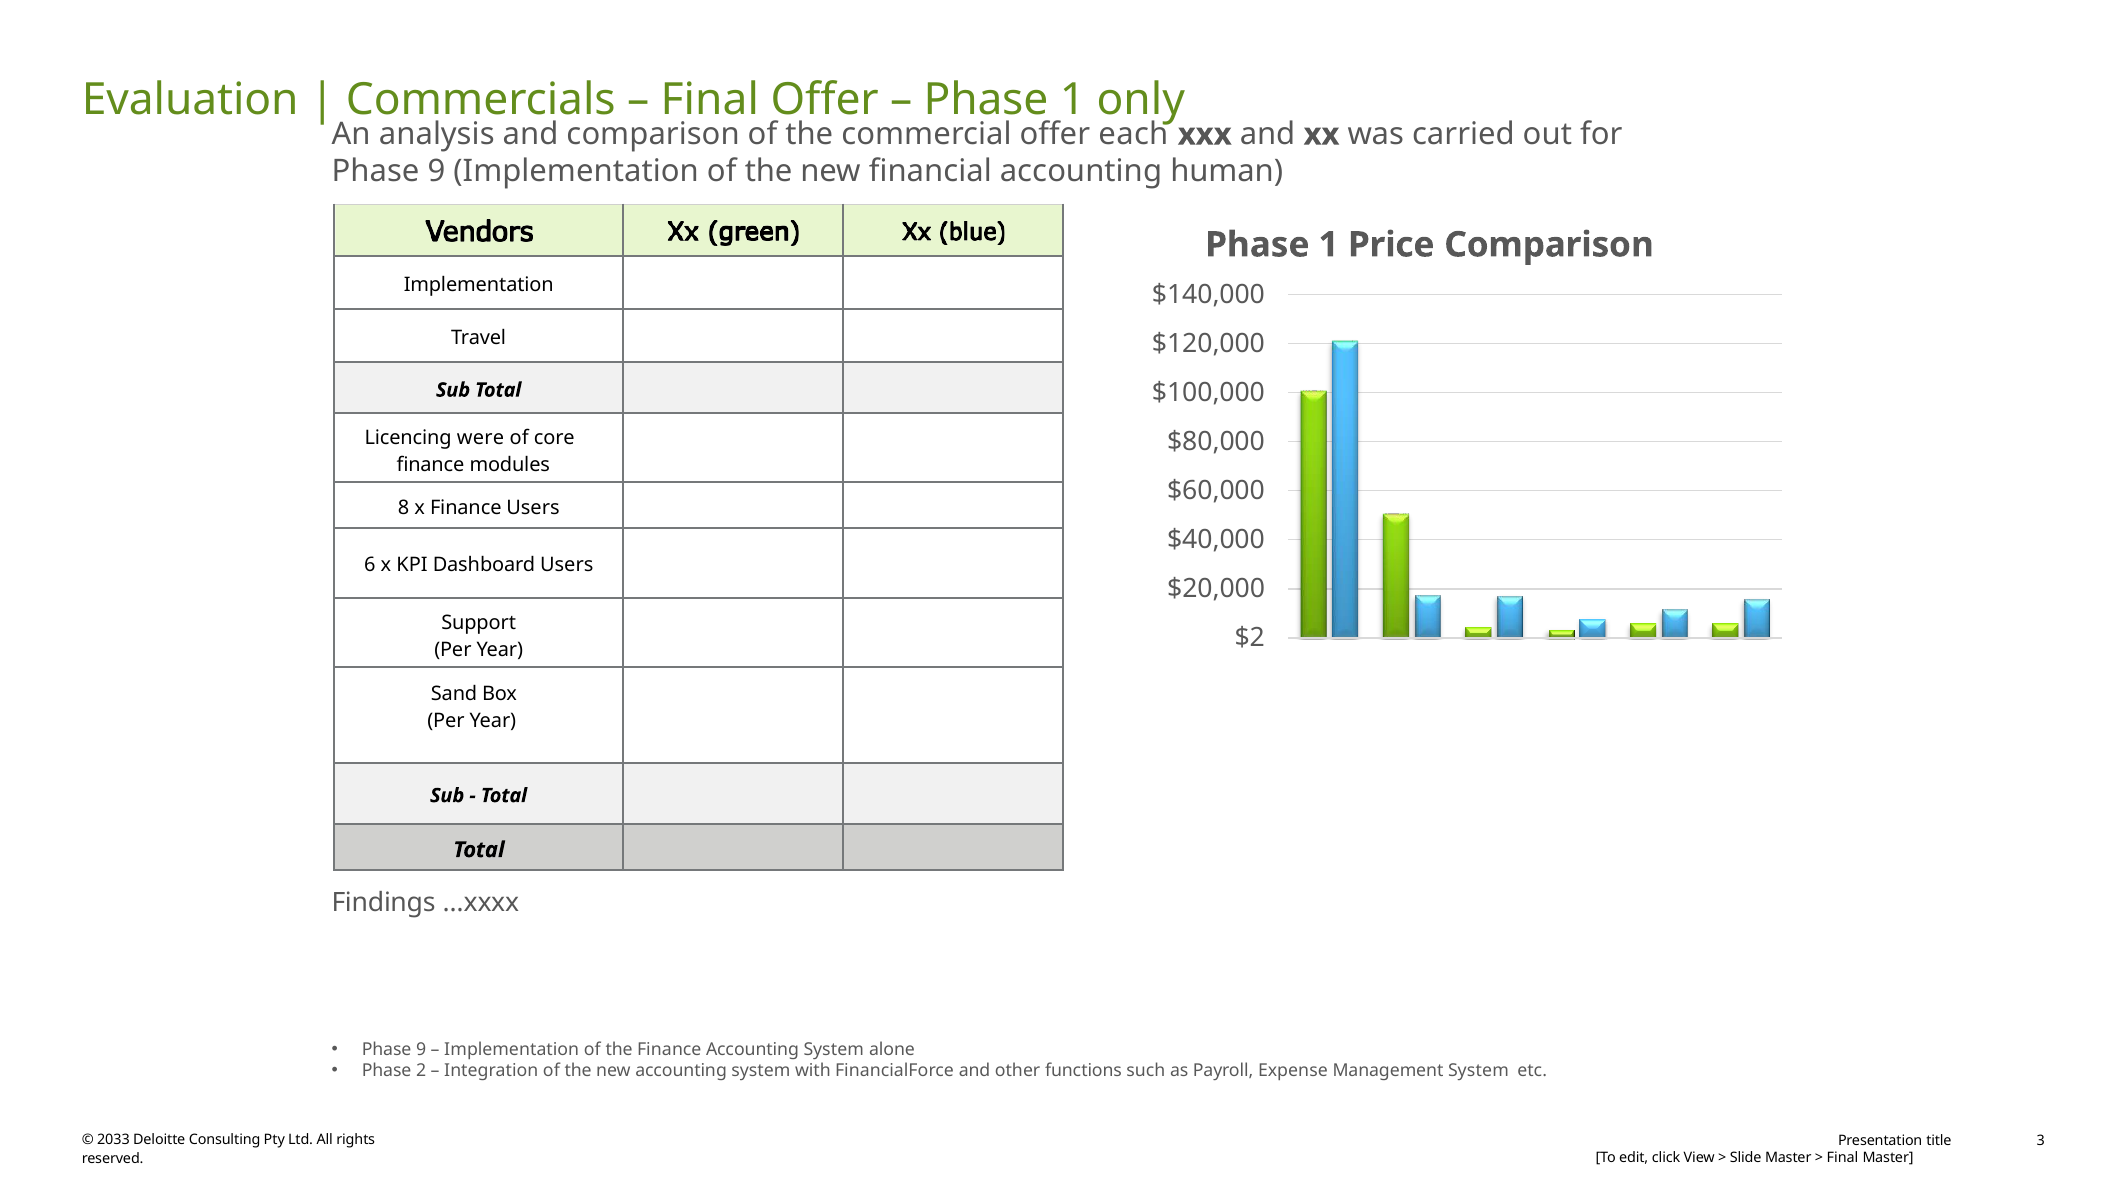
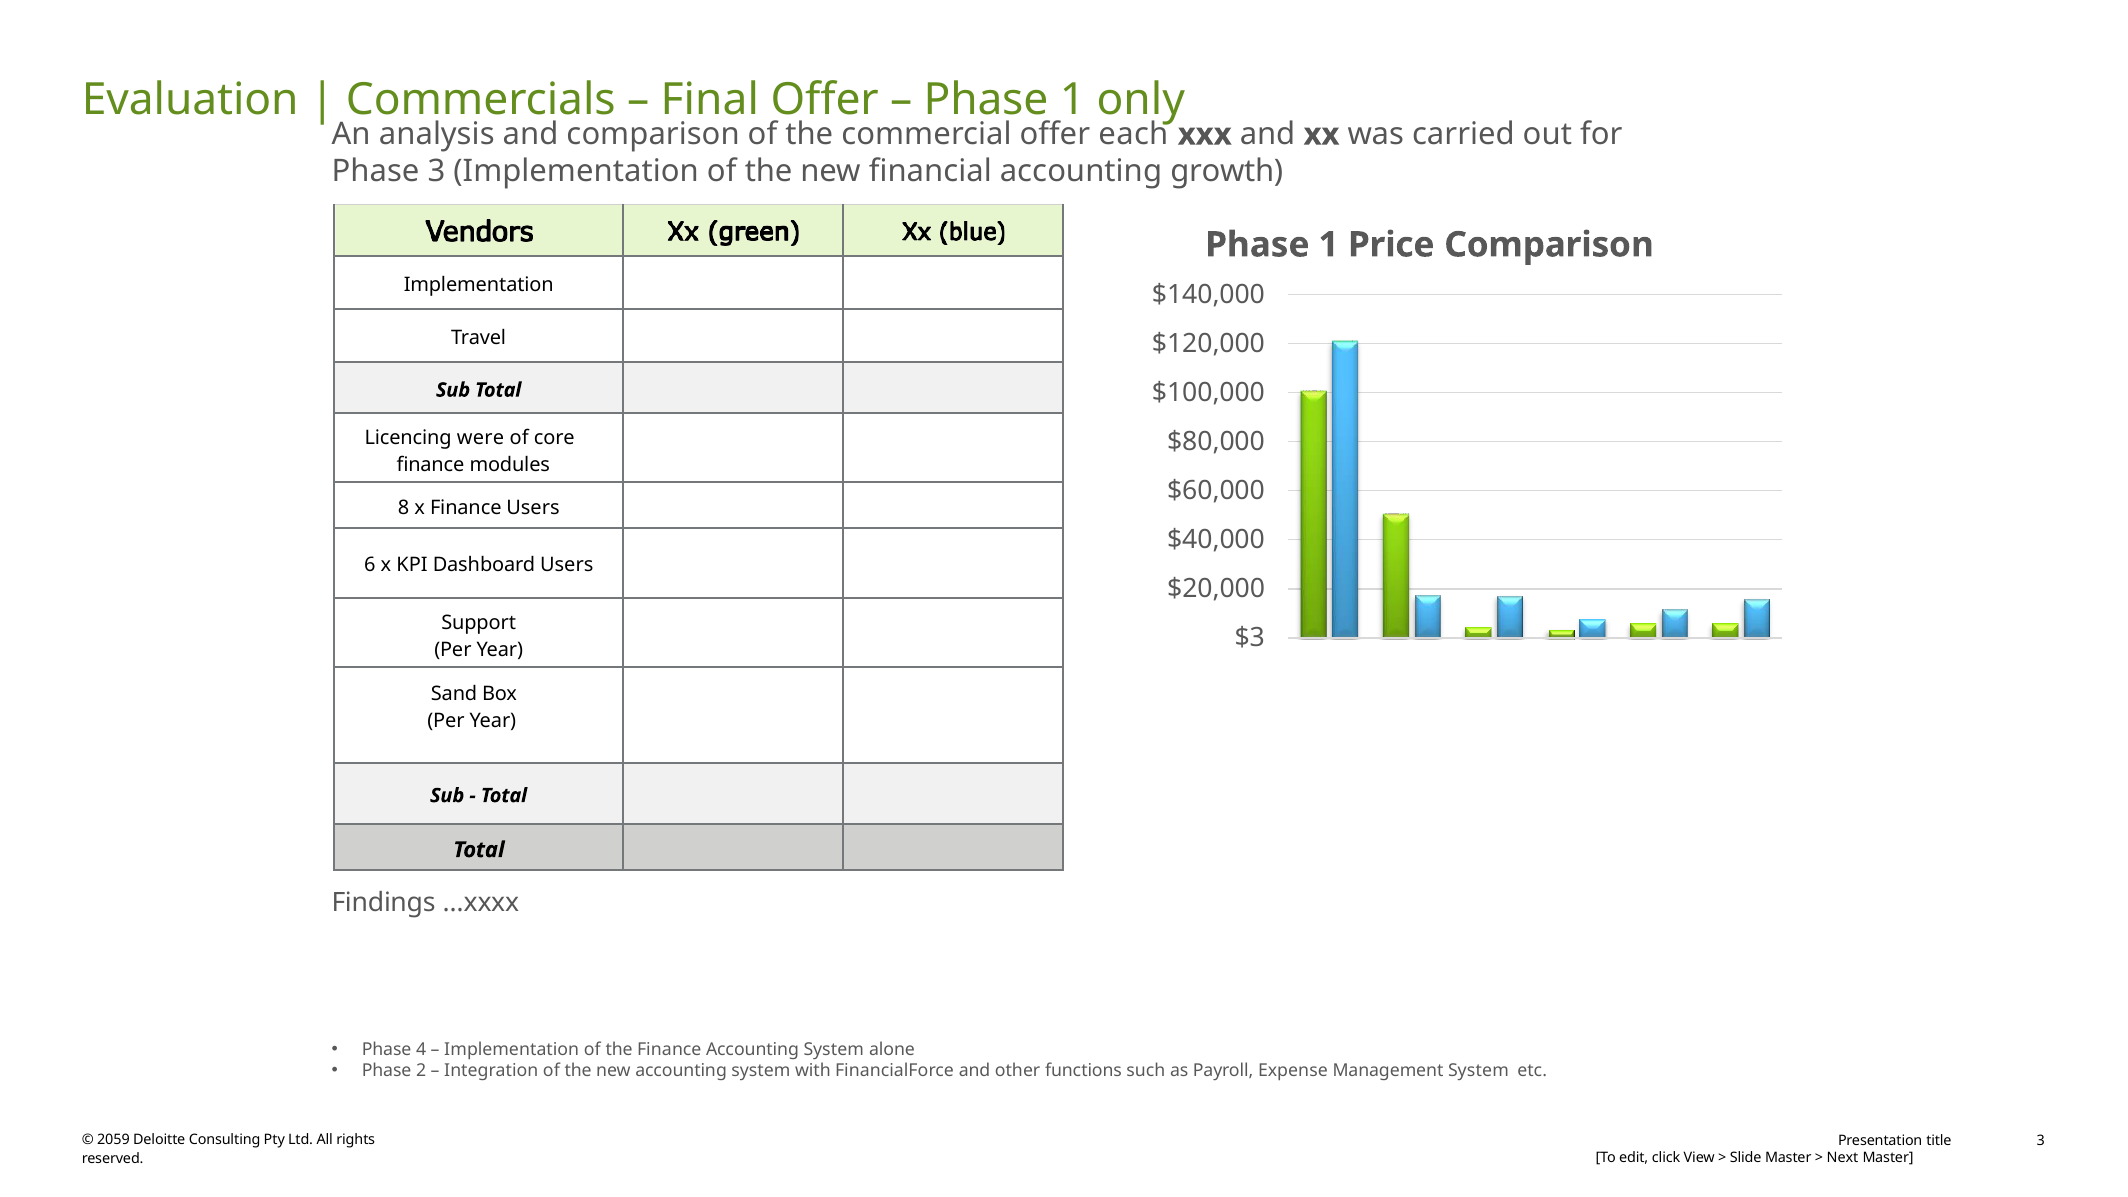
9 at (436, 172): 9 -> 3
human: human -> growth
$2: $2 -> $3
9 at (421, 1050): 9 -> 4
2033: 2033 -> 2059
Final at (1843, 1158): Final -> Next
